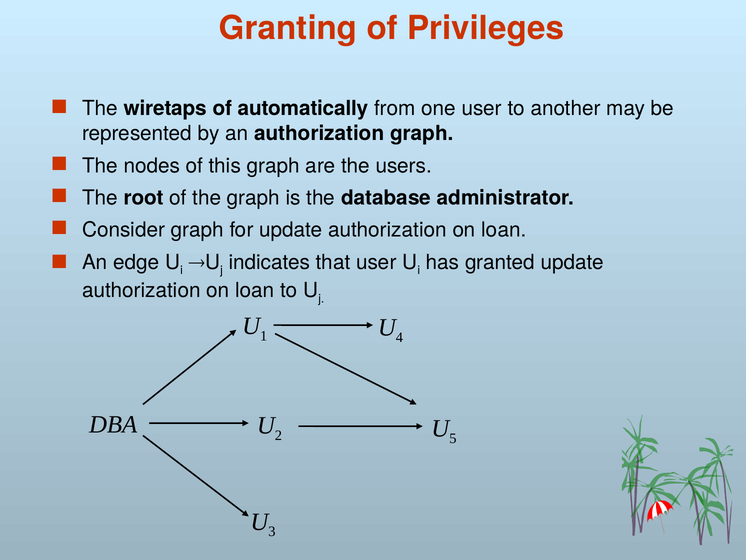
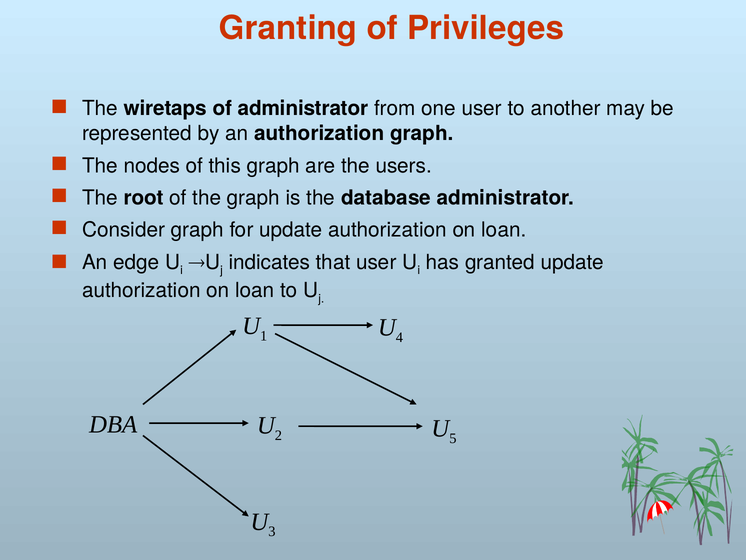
of automatically: automatically -> administrator
